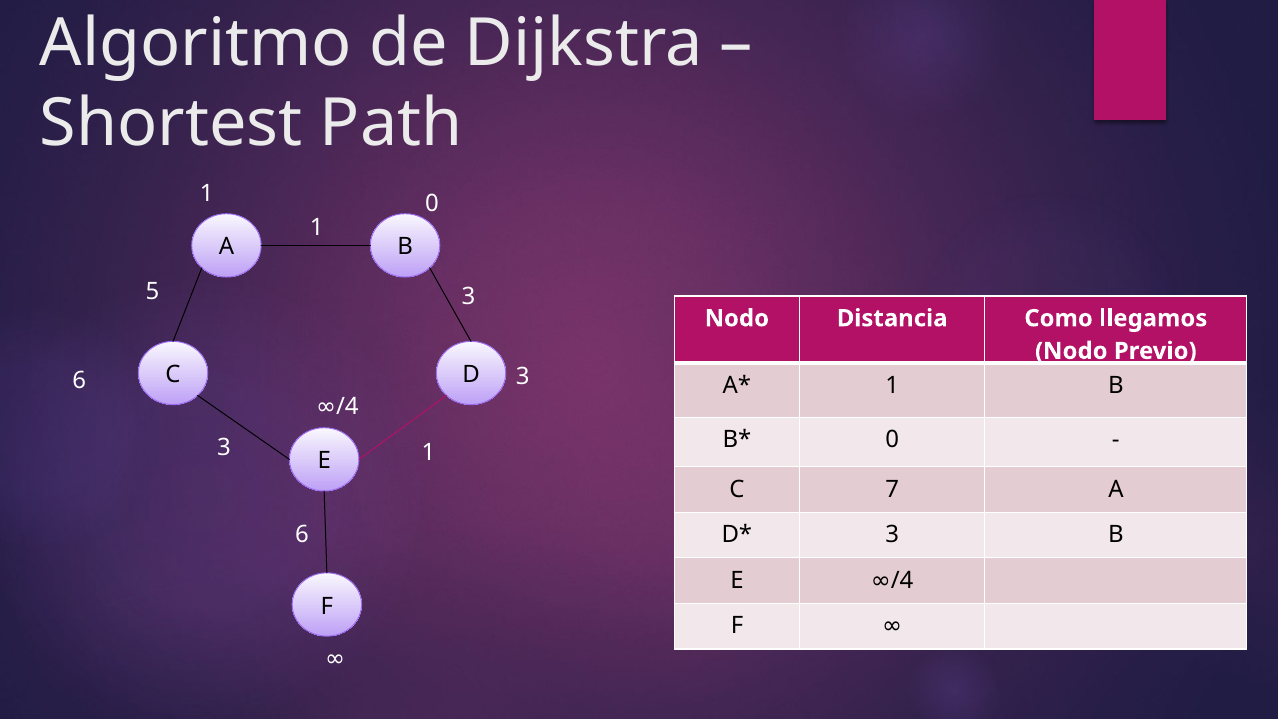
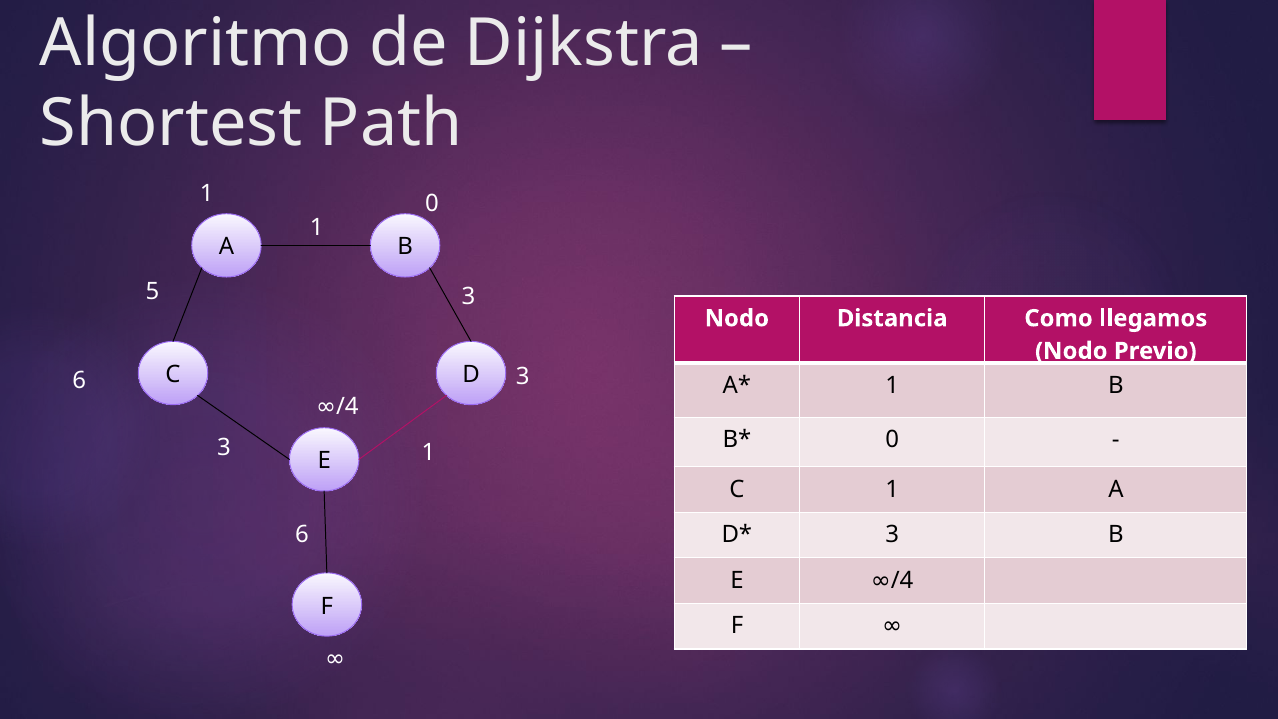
C 7: 7 -> 1
